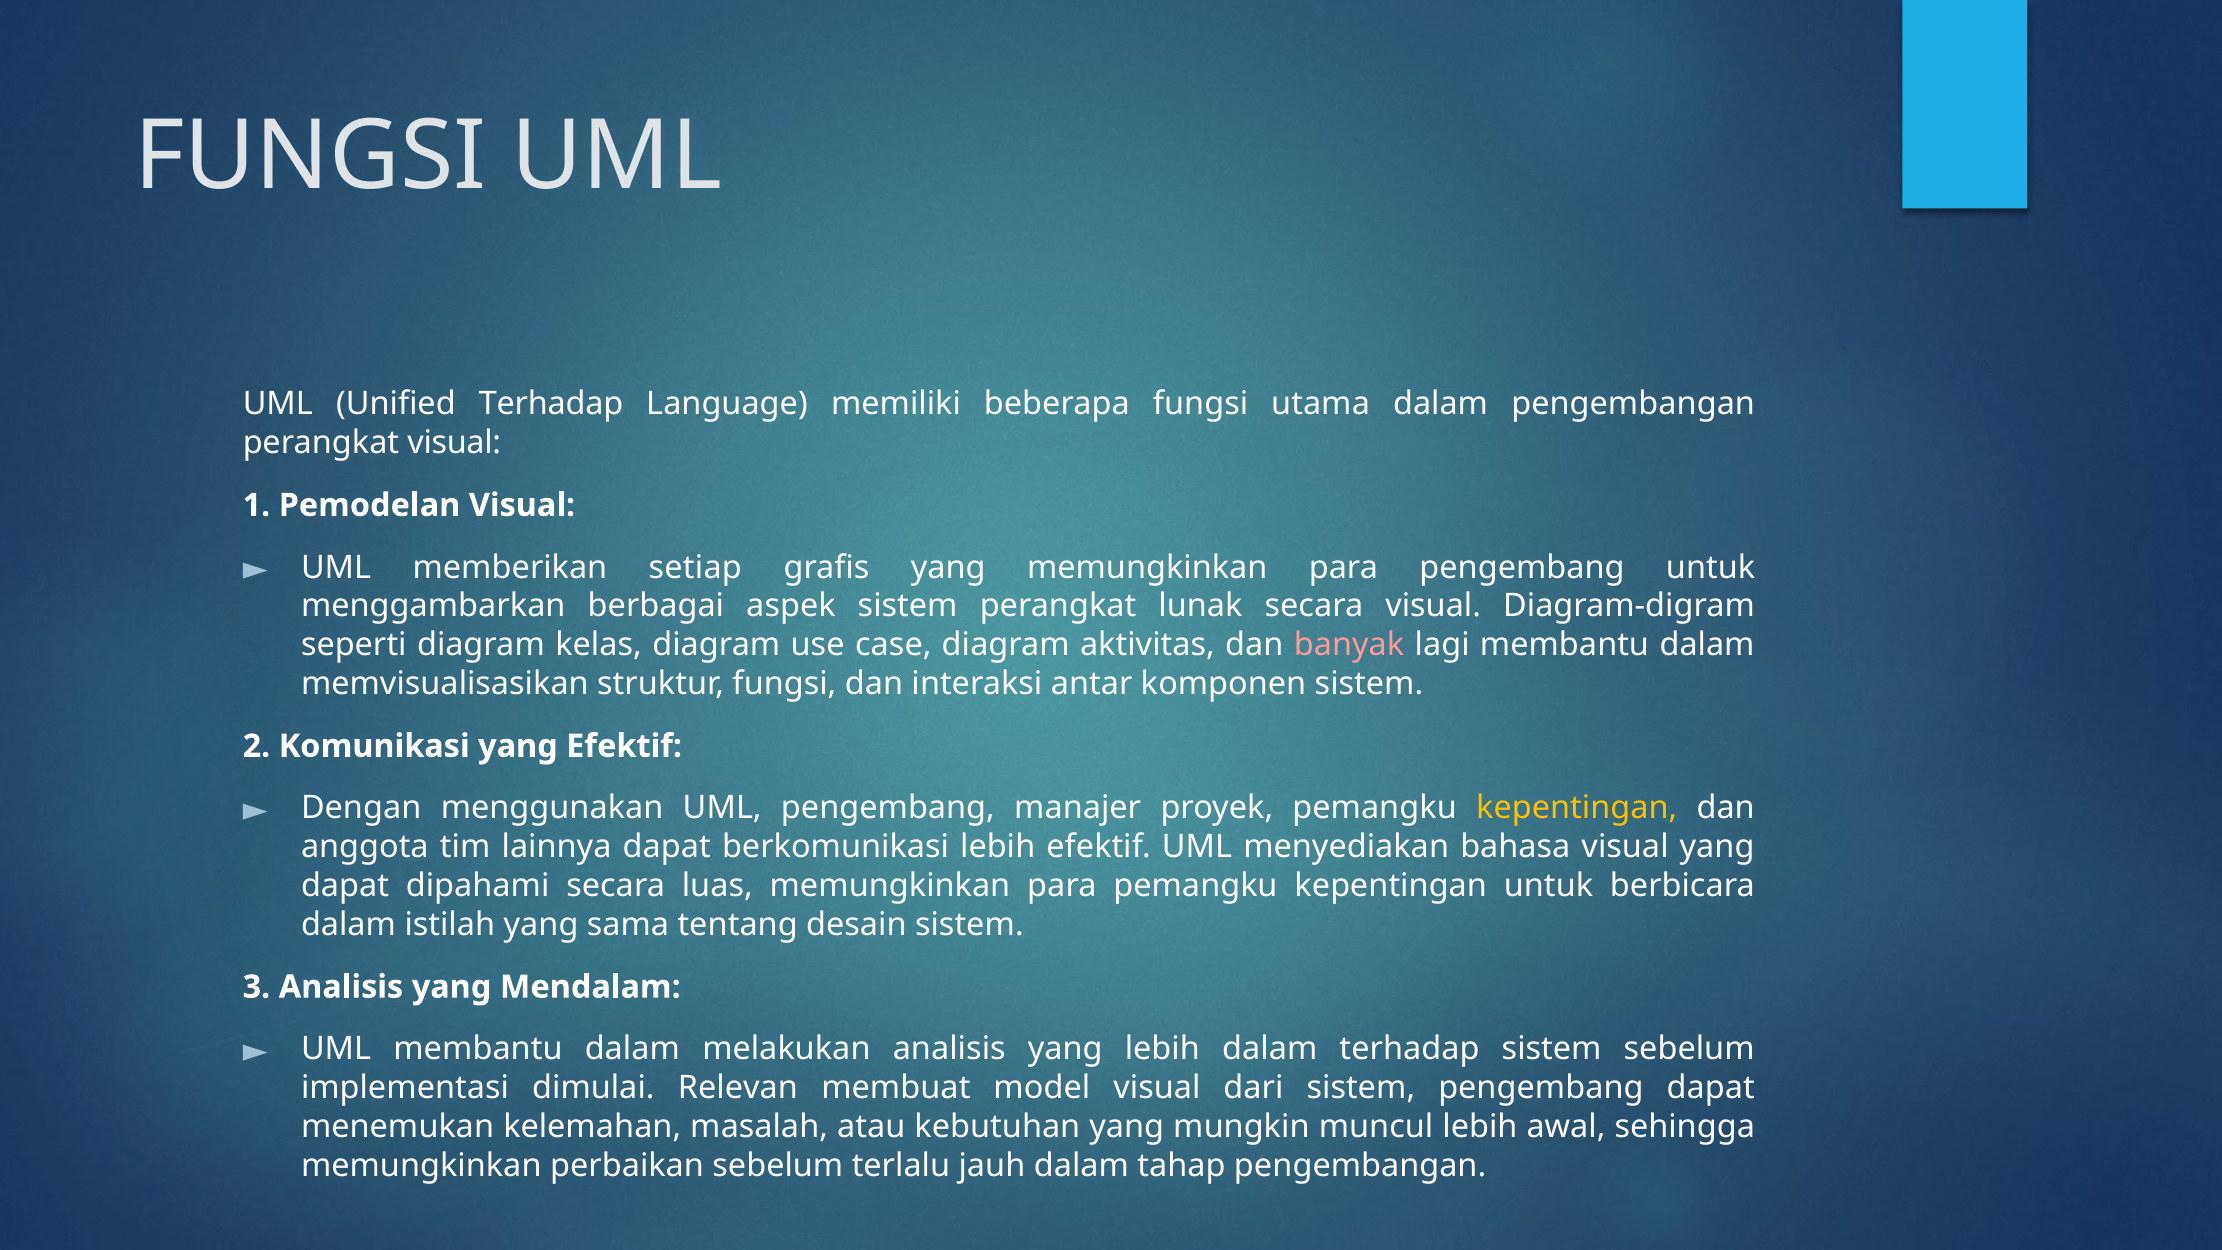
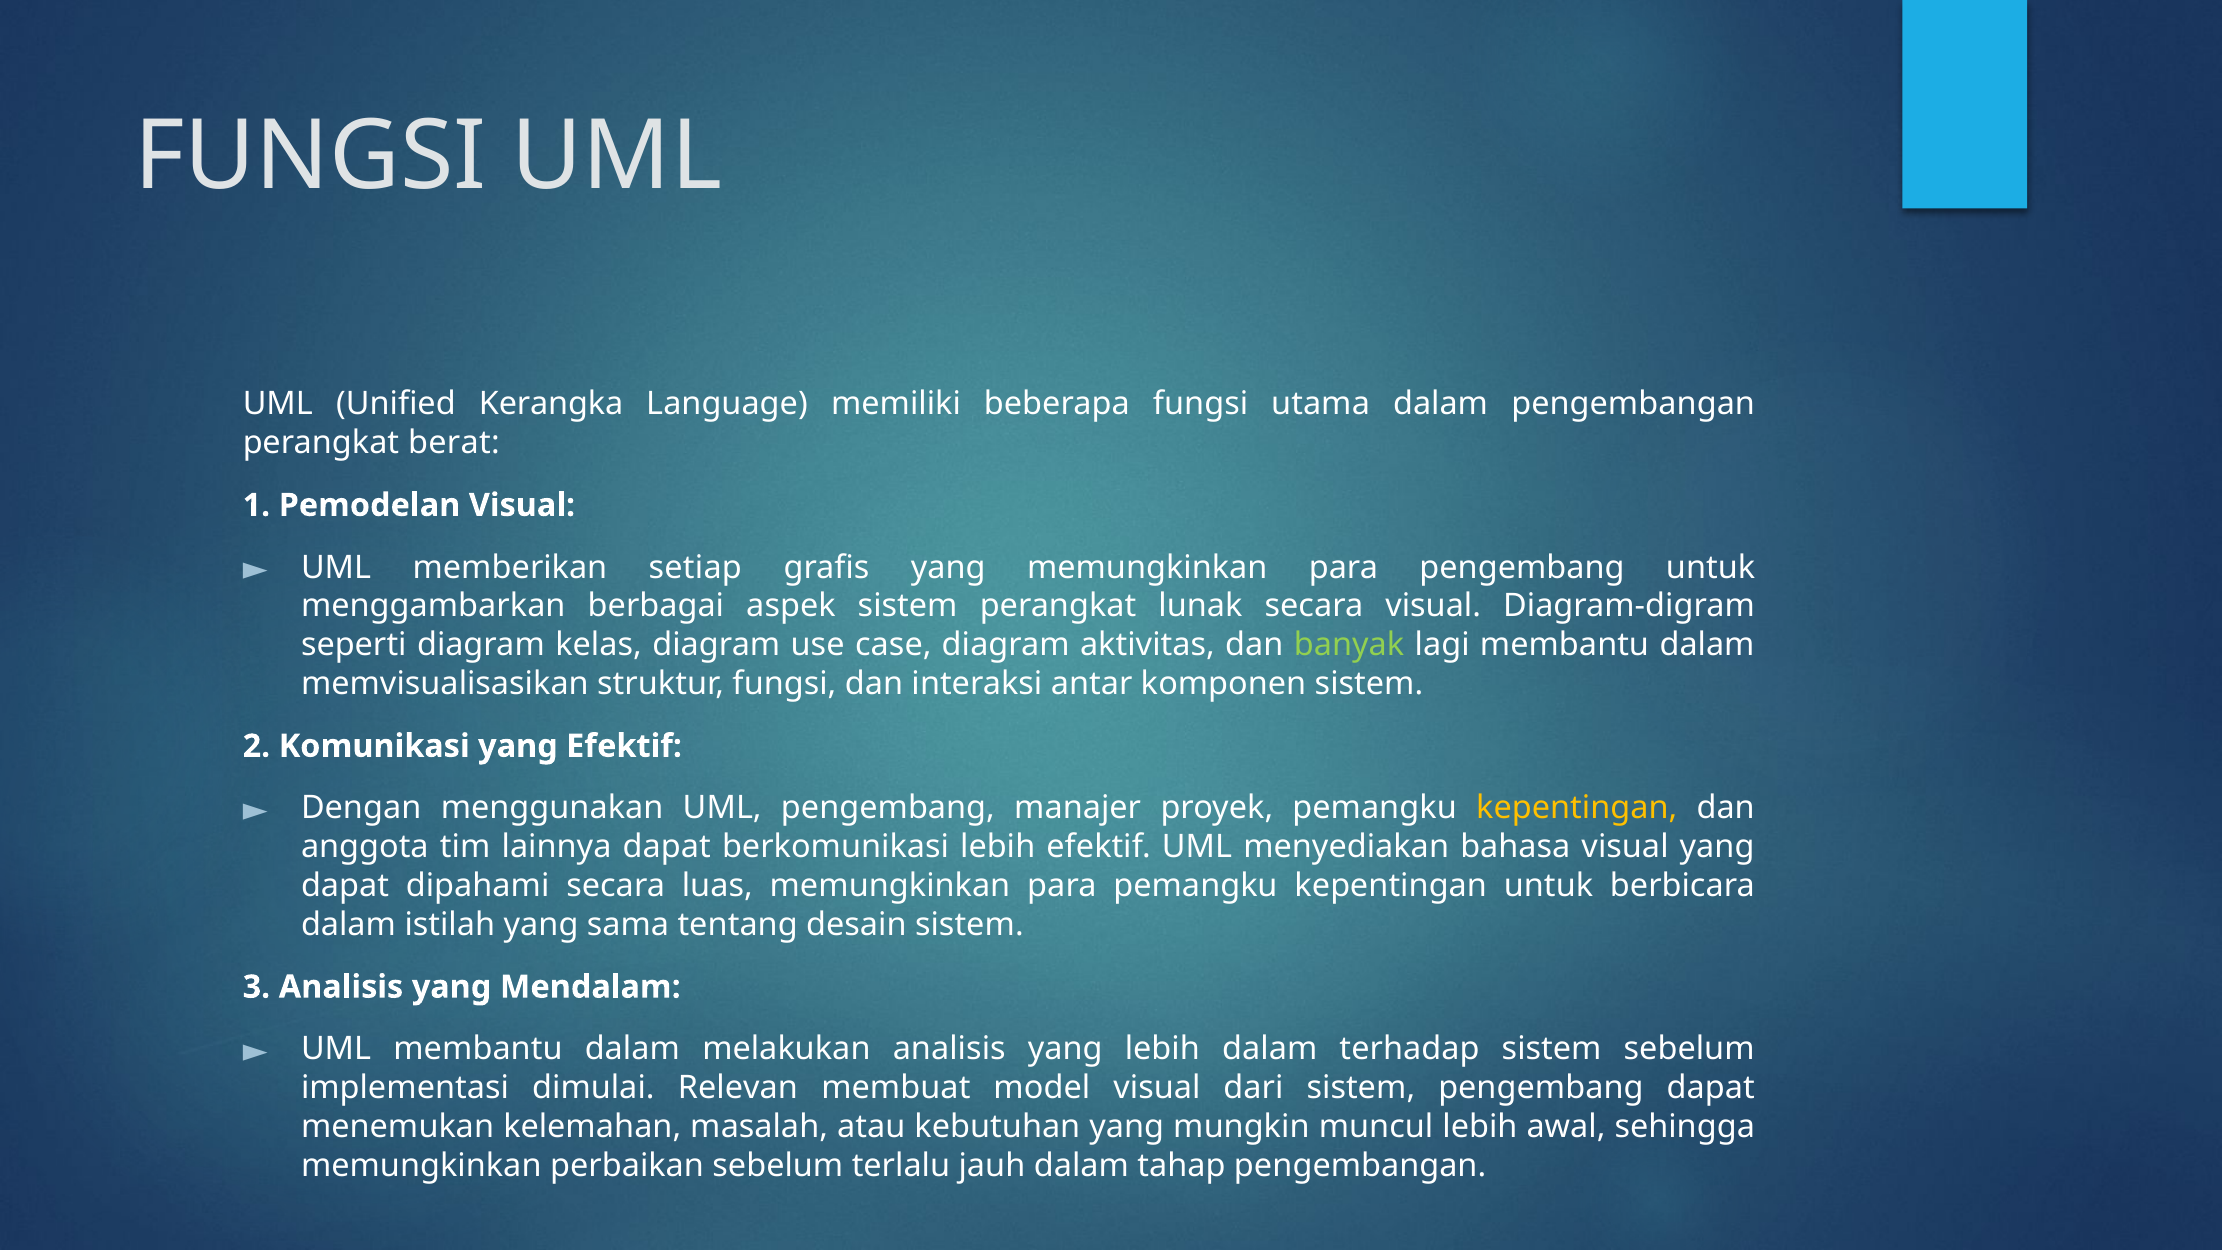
Unified Terhadap: Terhadap -> Kerangka
perangkat visual: visual -> berat
banyak colour: pink -> light green
